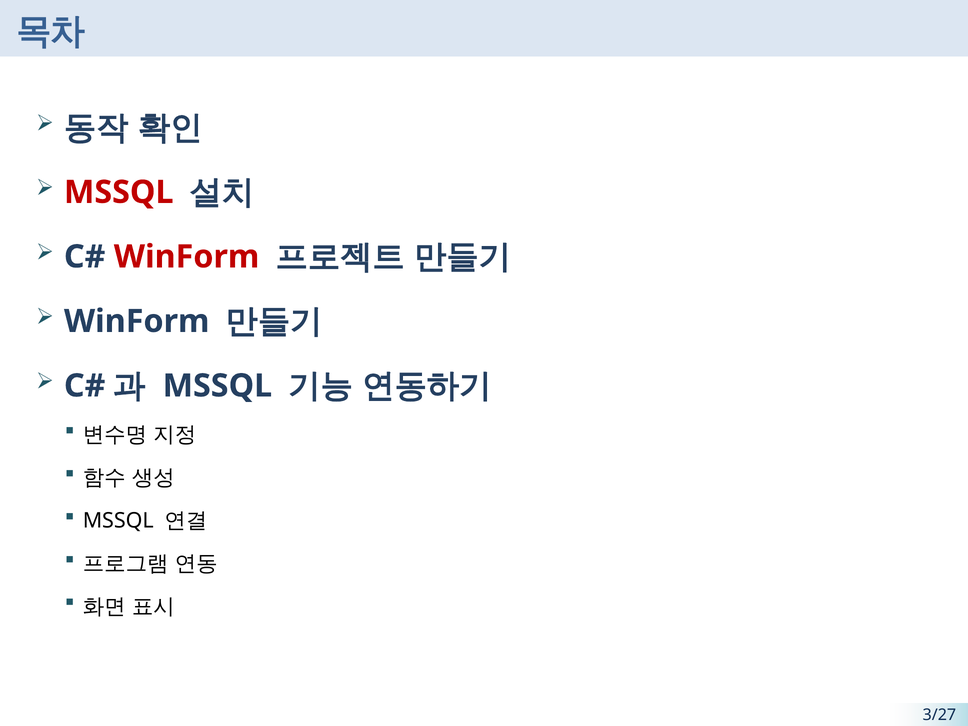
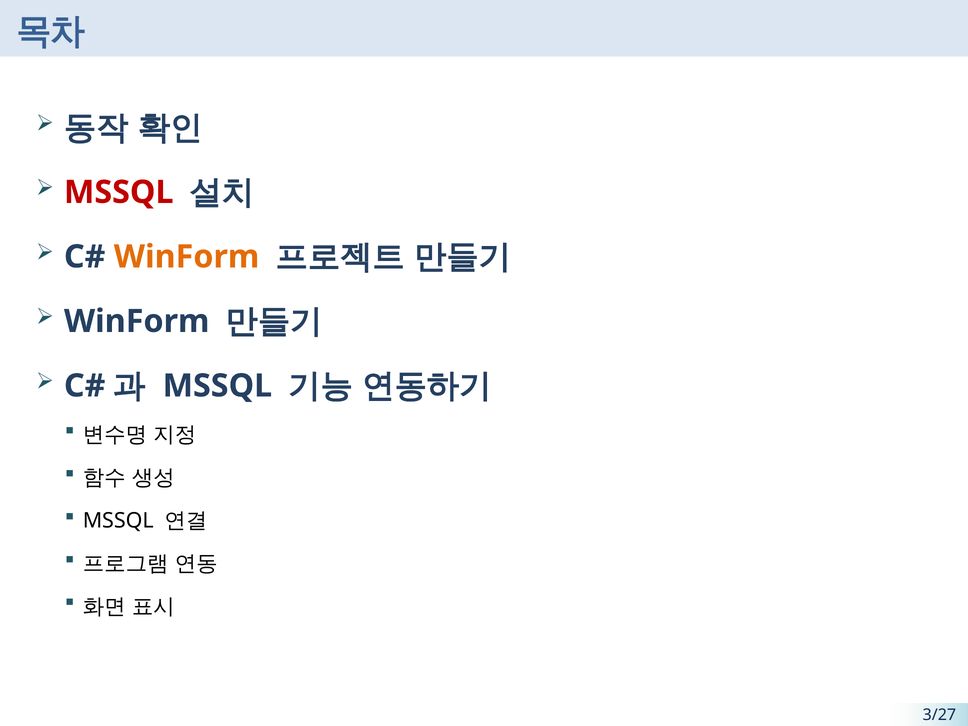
WinForm at (187, 257) colour: red -> orange
